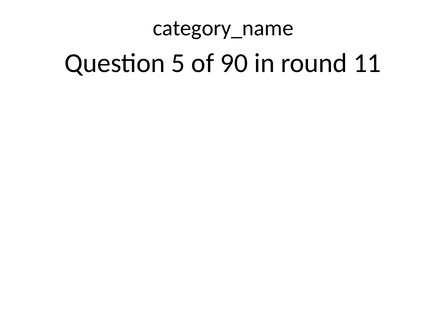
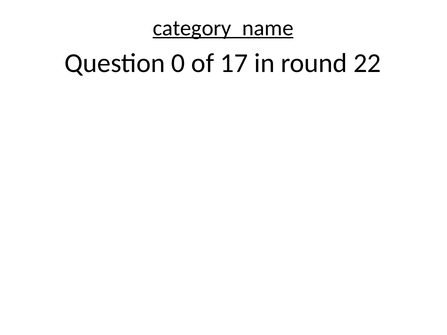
category_name underline: none -> present
5: 5 -> 0
90: 90 -> 17
11: 11 -> 22
